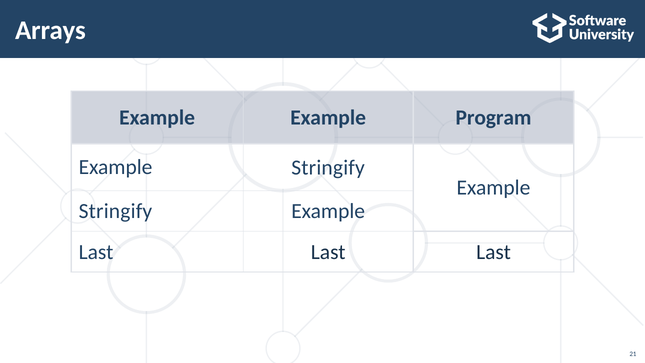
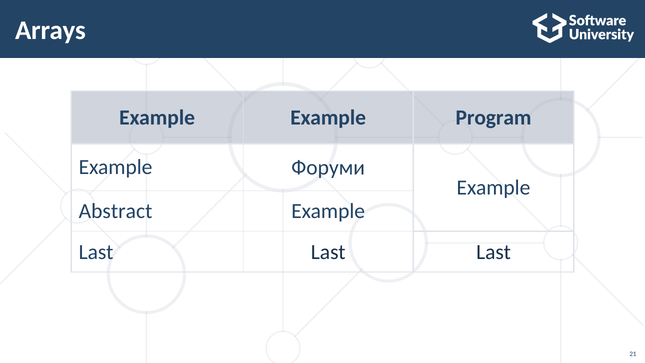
Stringify at (328, 167): Stringify -> Форуми
Stringify at (115, 211): Stringify -> Abstract
